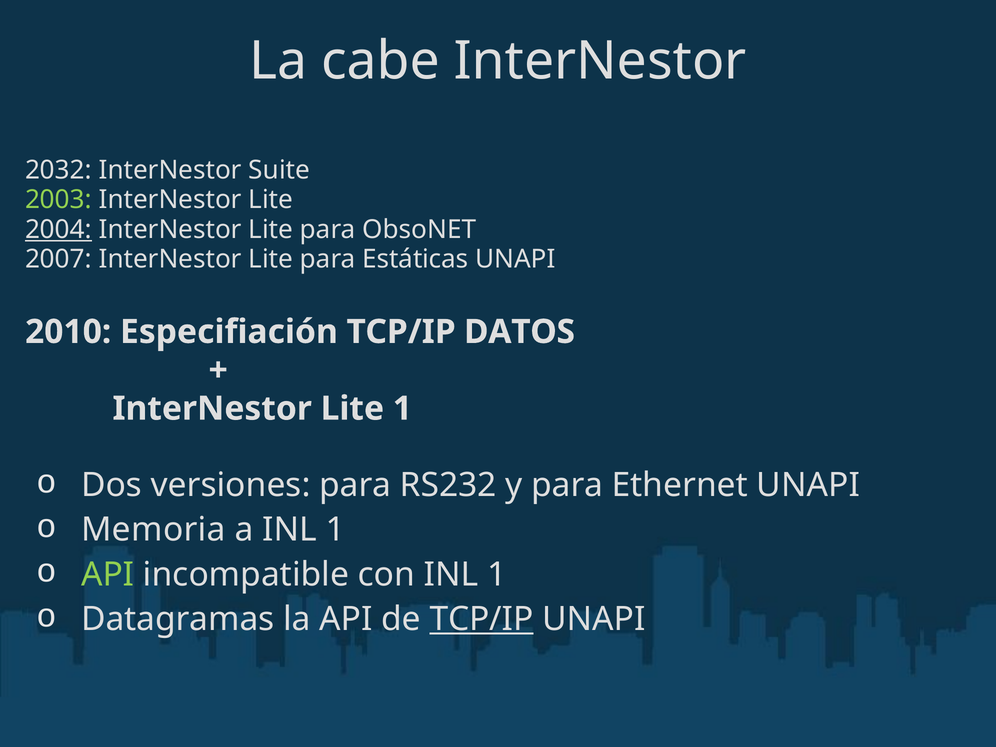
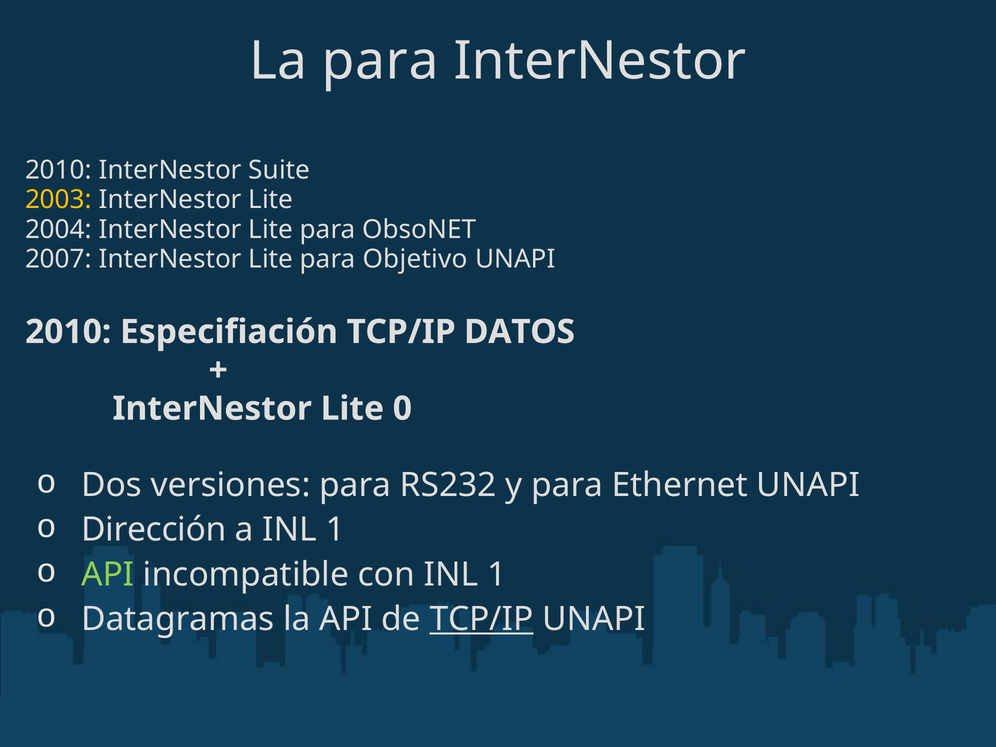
La cabe: cabe -> para
2032 at (58, 170): 2032 -> 2010
2003 colour: light green -> yellow
2004 underline: present -> none
Estáticas: Estáticas -> Objetivo
Lite 1: 1 -> 0
Memoria: Memoria -> Dirección
